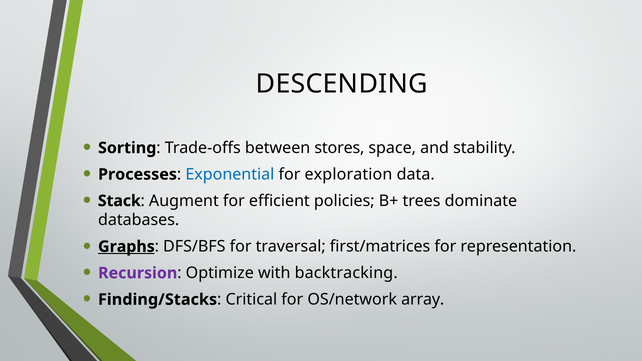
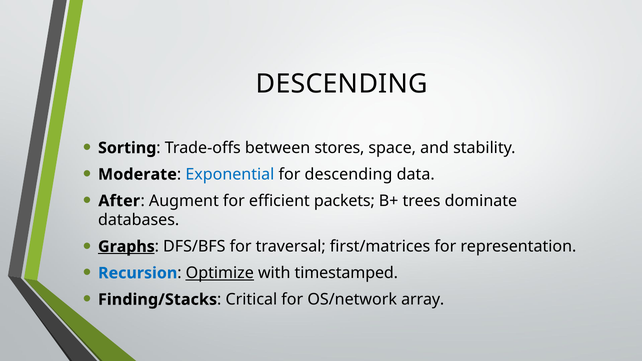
Processes: Processes -> Moderate
for exploration: exploration -> descending
Stack: Stack -> After
policies: policies -> packets
Recursion colour: purple -> blue
Optimize underline: none -> present
backtracking: backtracking -> timestamped
